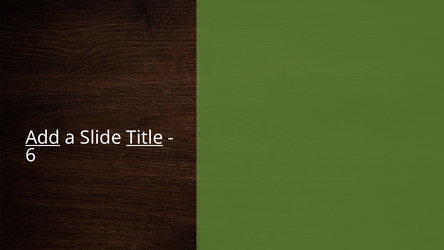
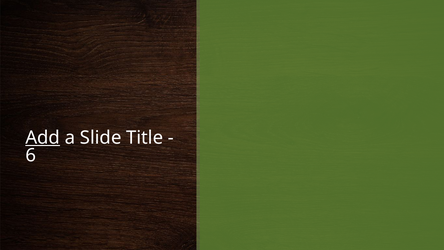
Title underline: present -> none
